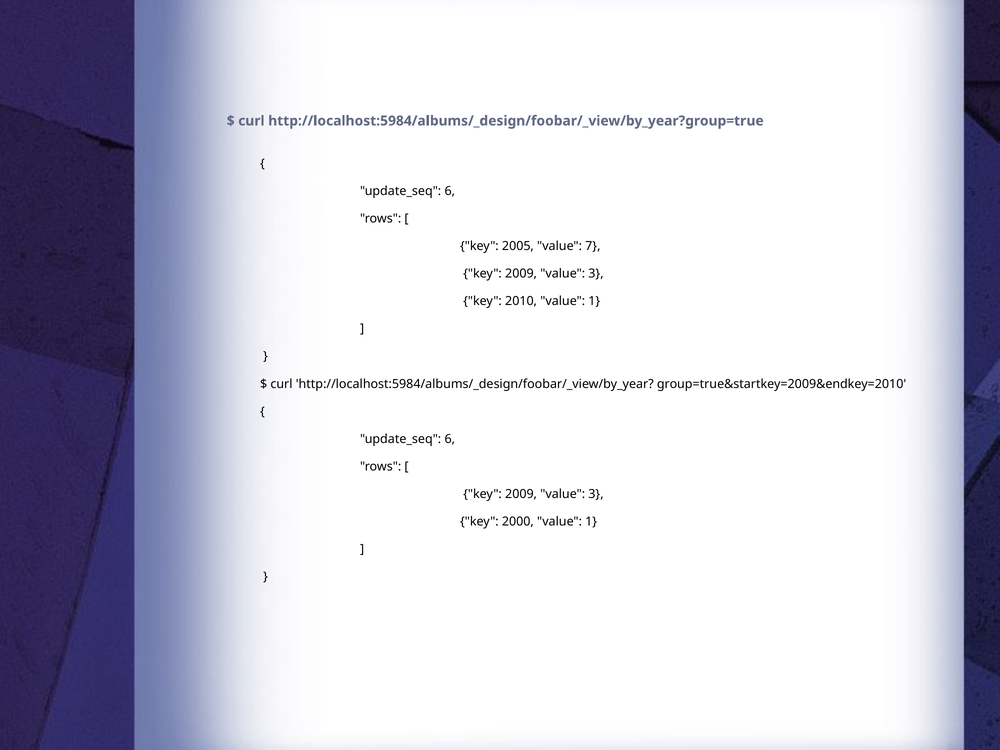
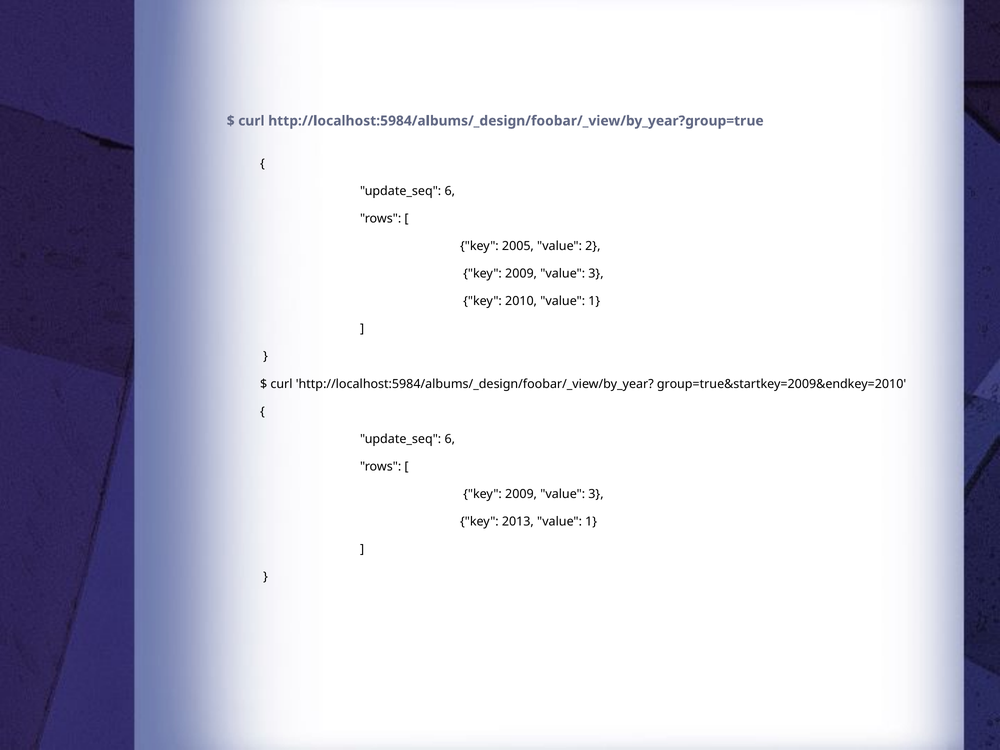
7: 7 -> 2
2000: 2000 -> 2013
